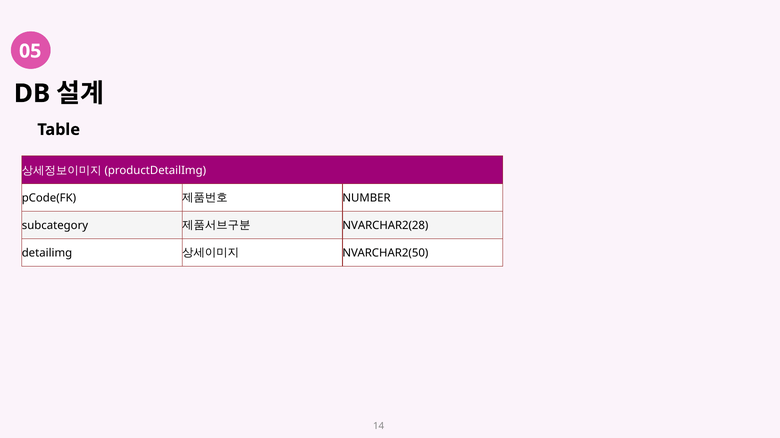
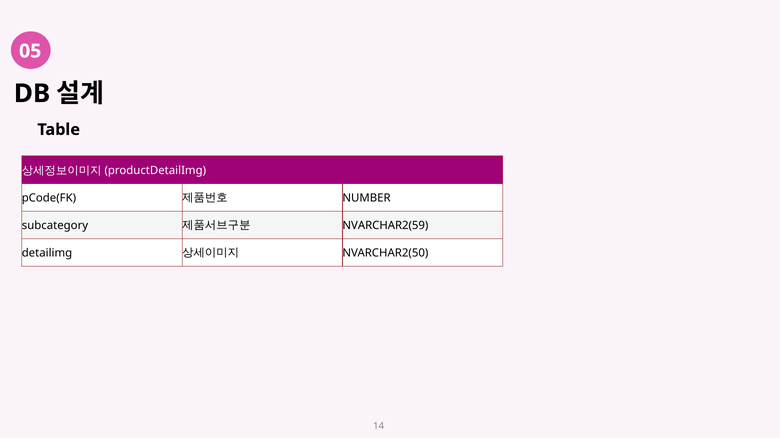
NVARCHAR2(28: NVARCHAR2(28 -> NVARCHAR2(59
